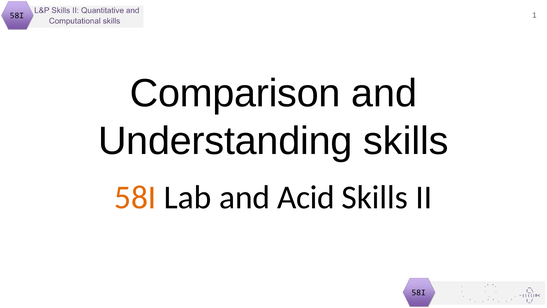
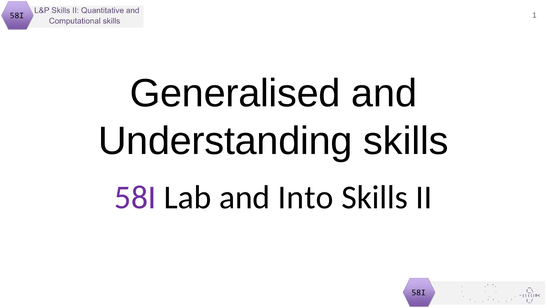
Comparison: Comparison -> Generalised
58I colour: orange -> purple
Acid: Acid -> Into
